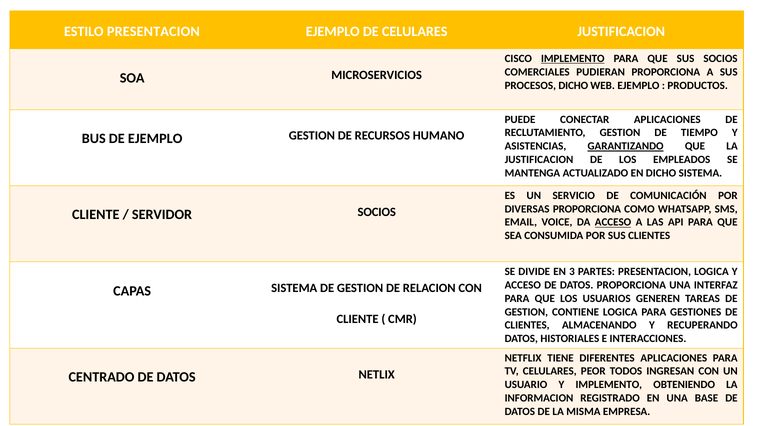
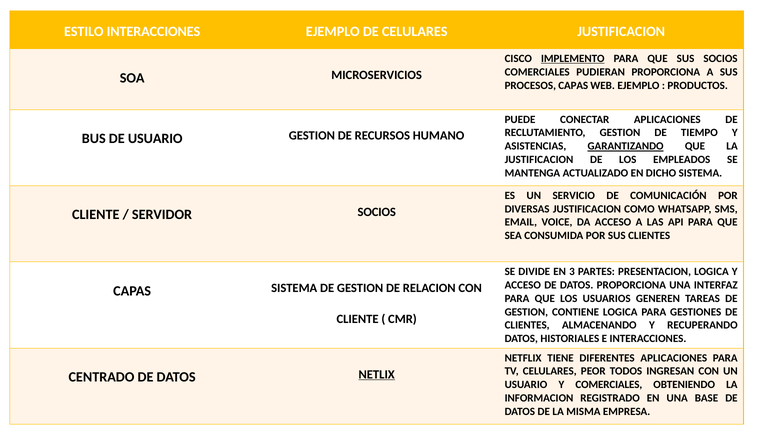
ESTILO PRESENTACION: PRESENTACION -> INTERACCIONES
PROCESOS DICHO: DICHO -> CAPAS
DE EJEMPLO: EJEMPLO -> USUARIO
DIVERSAS PROPORCIONA: PROPORCIONA -> JUSTIFICACION
ACCESO at (613, 222) underline: present -> none
NETLIX underline: none -> present
Y IMPLEMENTO: IMPLEMENTO -> COMERCIALES
